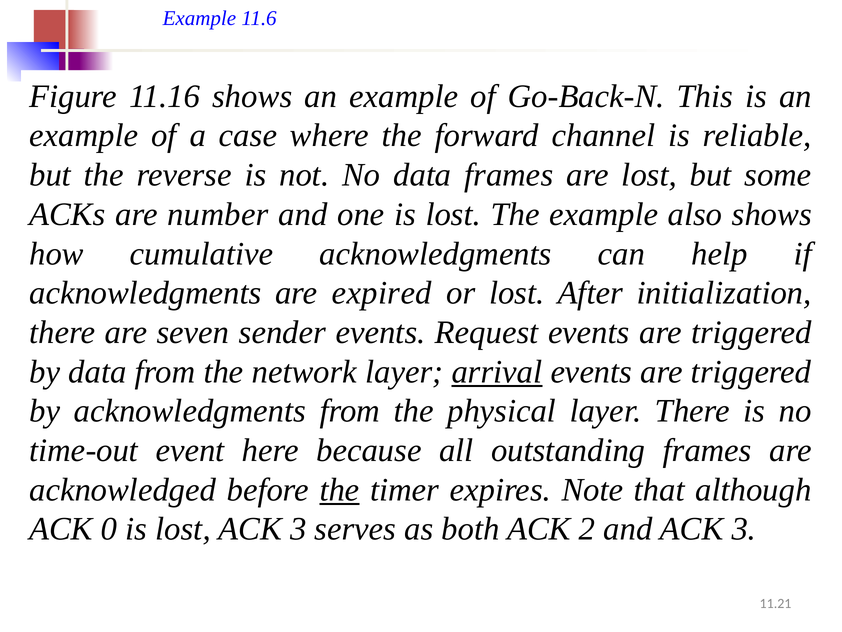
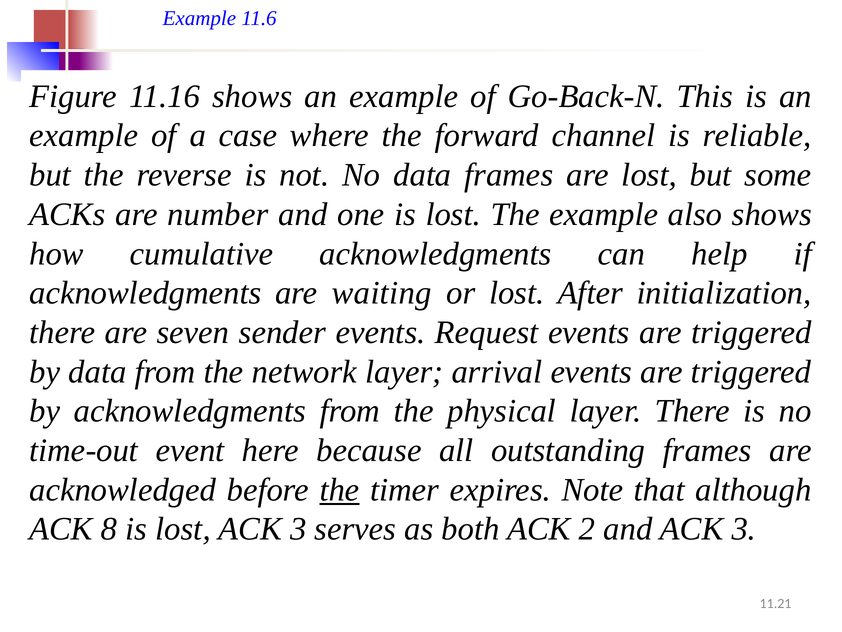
expired: expired -> waiting
arrival underline: present -> none
0: 0 -> 8
